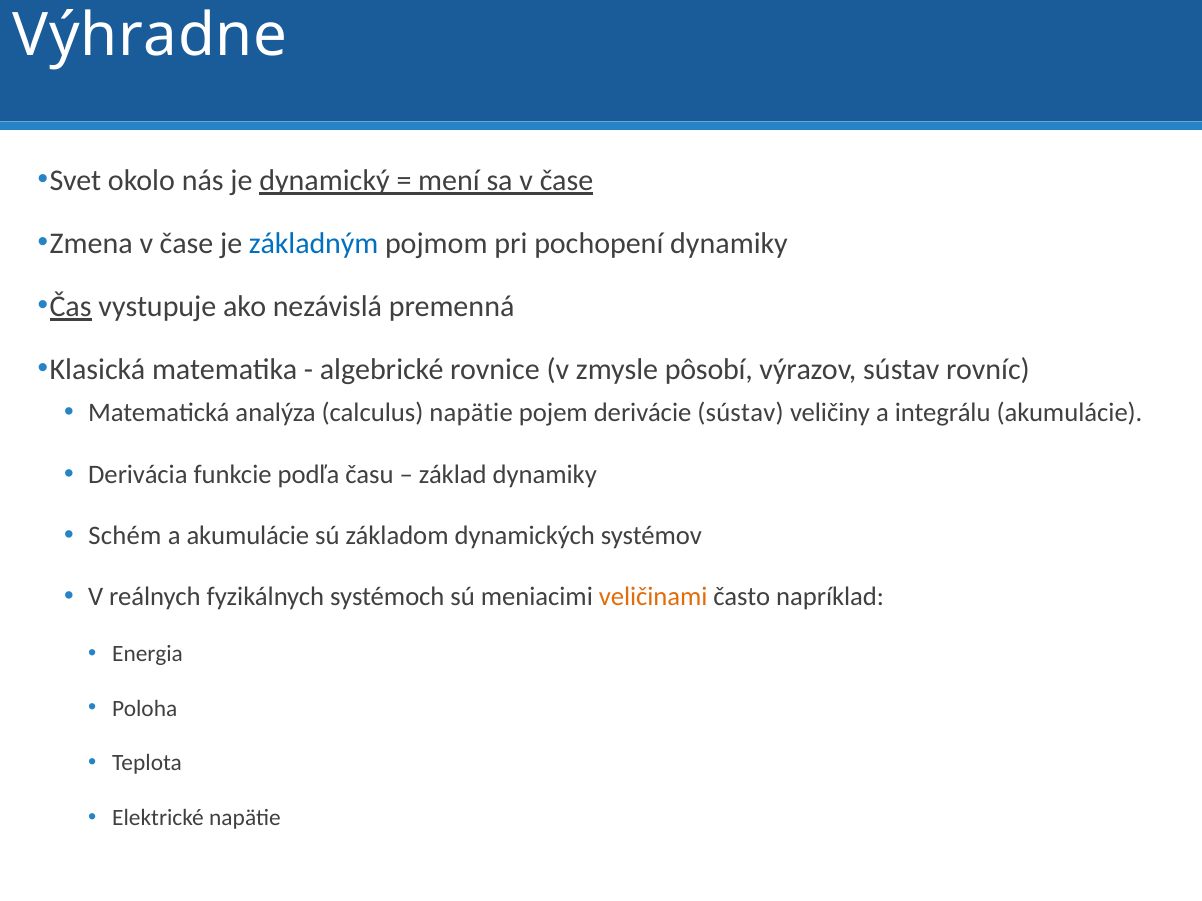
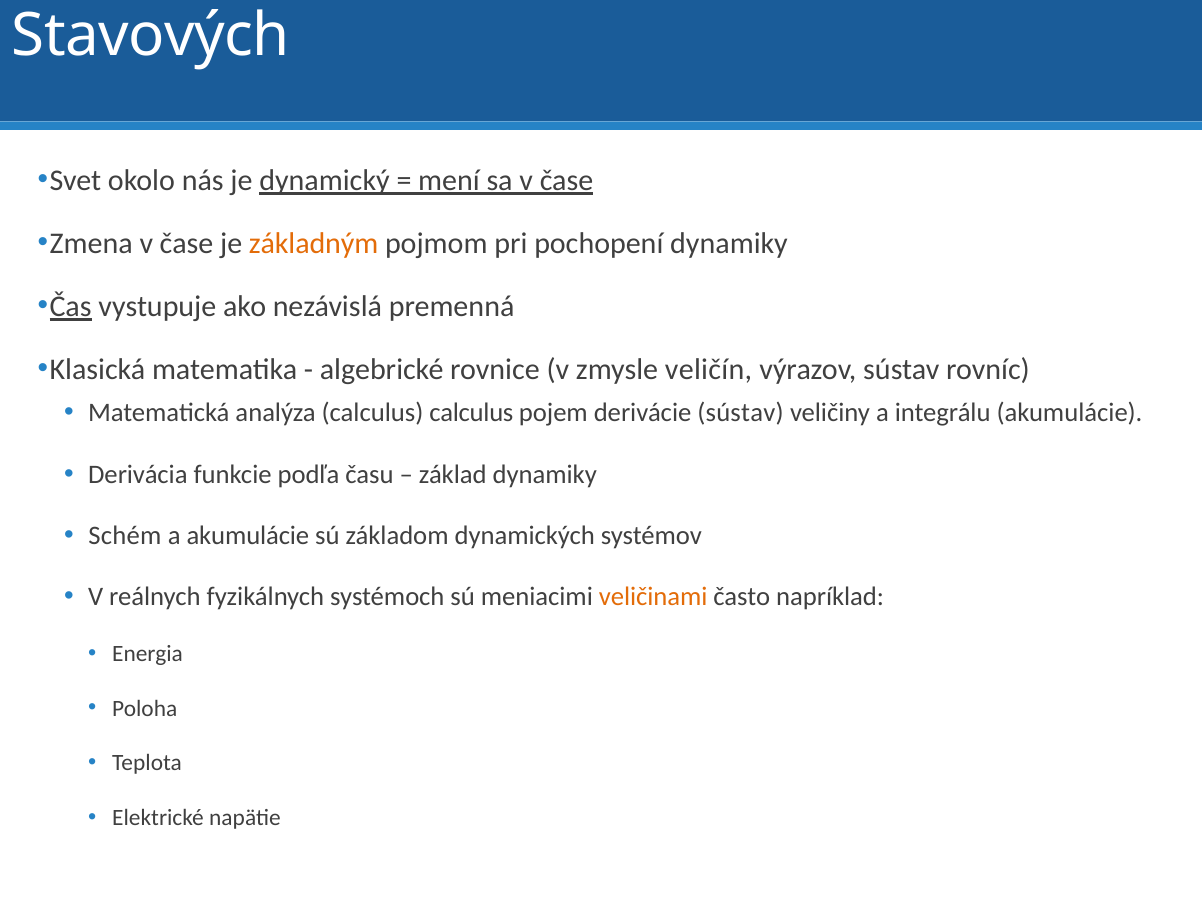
Výhradne: Výhradne -> Stavových
základným colour: blue -> orange
pôsobí: pôsobí -> veličín
calculus napätie: napätie -> calculus
